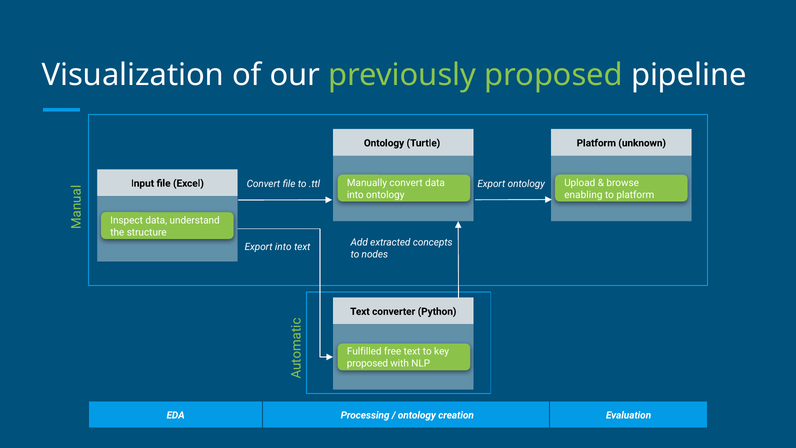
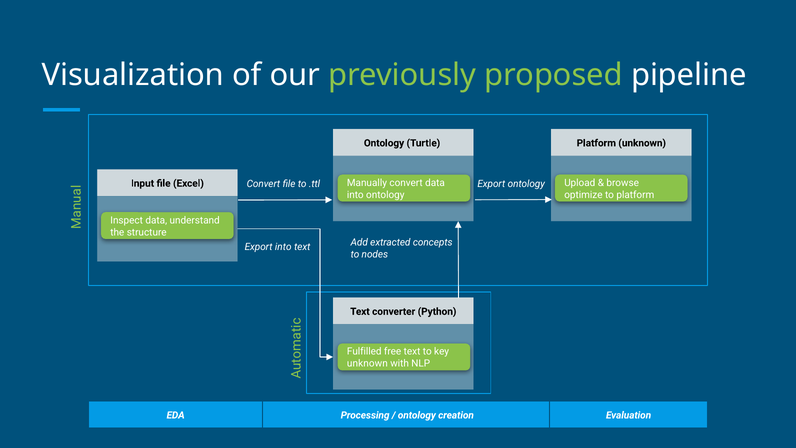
enabling: enabling -> optimize
proposed at (367, 363): proposed -> unknown
